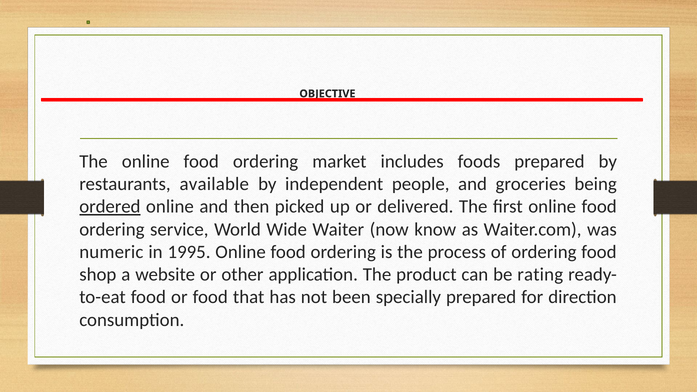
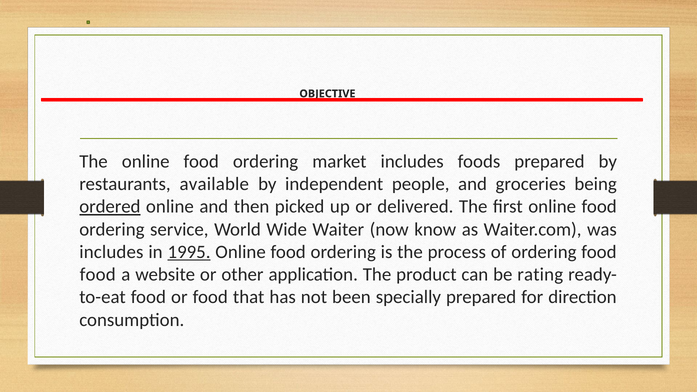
numeric at (111, 252): numeric -> includes
1995 underline: none -> present
shop at (98, 275): shop -> food
